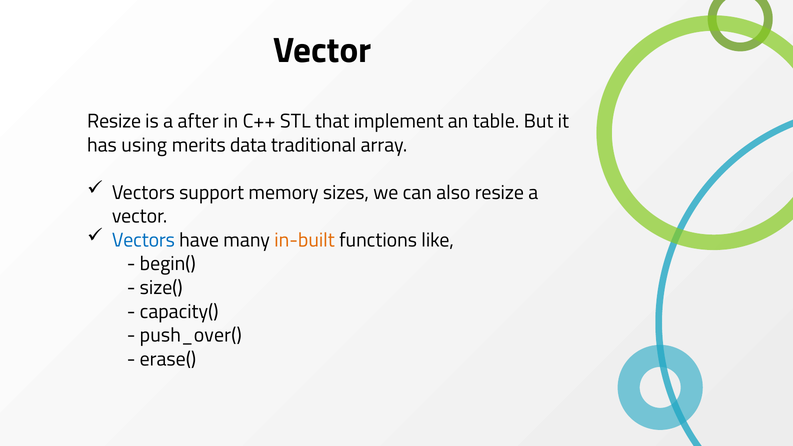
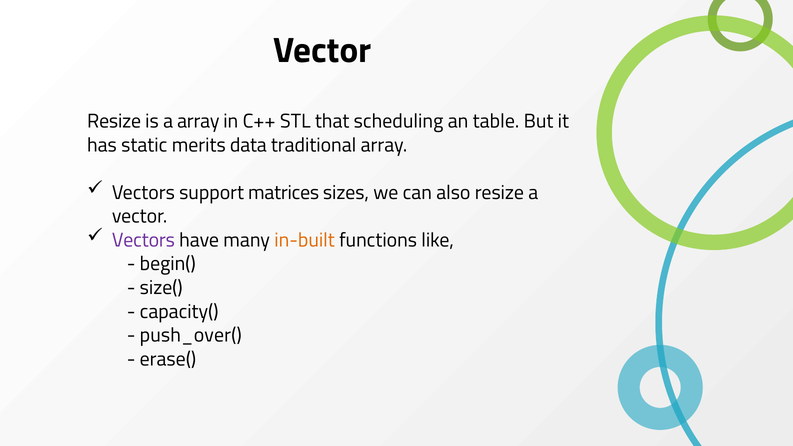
a after: after -> array
implement: implement -> scheduling
using: using -> static
memory: memory -> matrices
Vectors at (143, 240) colour: blue -> purple
